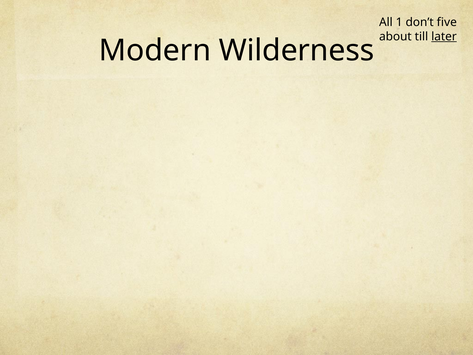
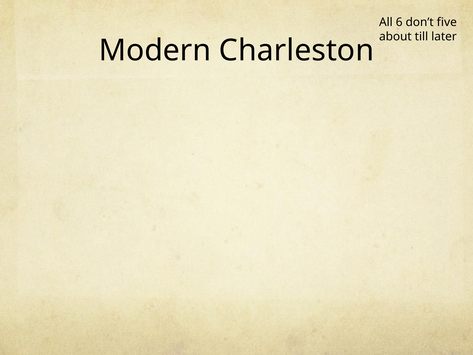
1: 1 -> 6
later underline: present -> none
Wilderness: Wilderness -> Charleston
